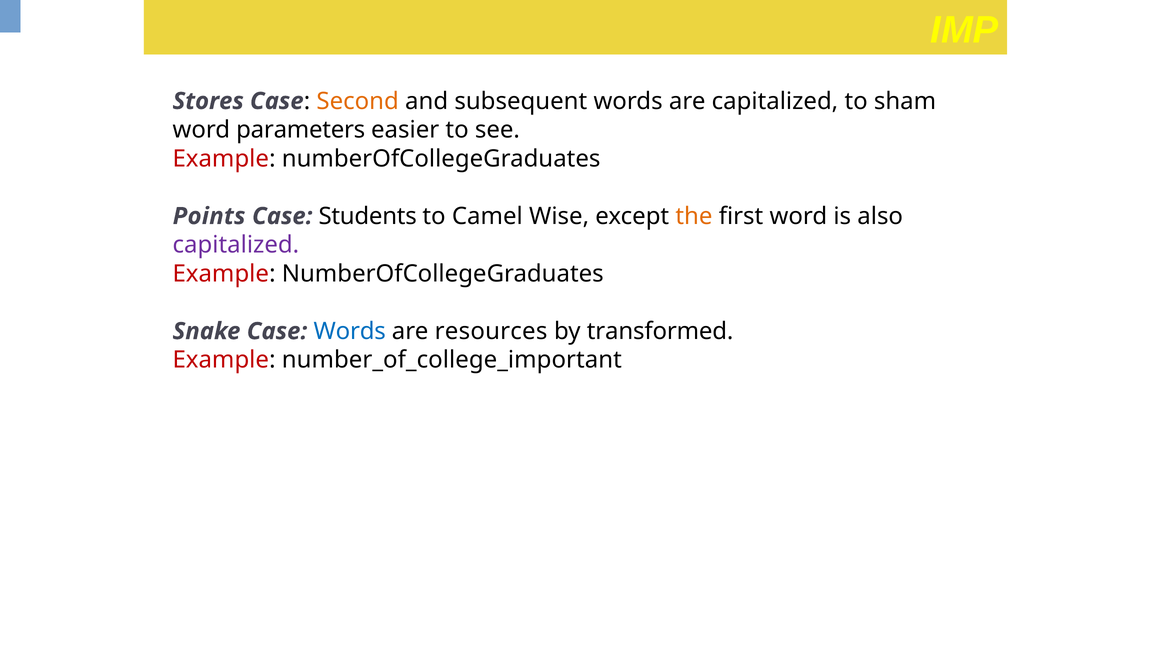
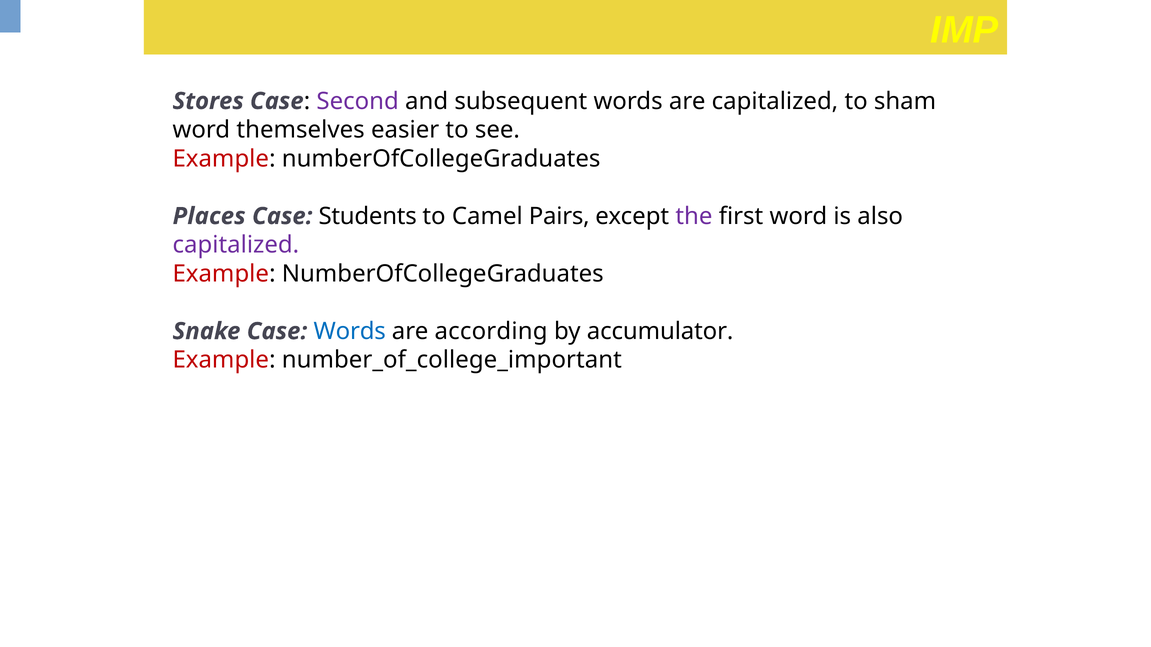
Second colour: orange -> purple
parameters: parameters -> themselves
Points: Points -> Places
Wise: Wise -> Pairs
the colour: orange -> purple
resources: resources -> according
transformed: transformed -> accumulator
